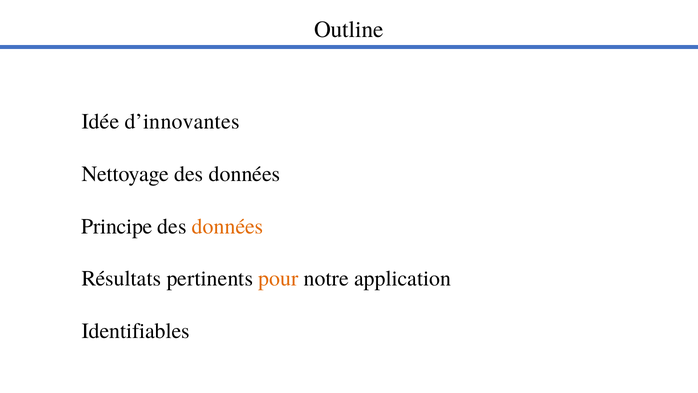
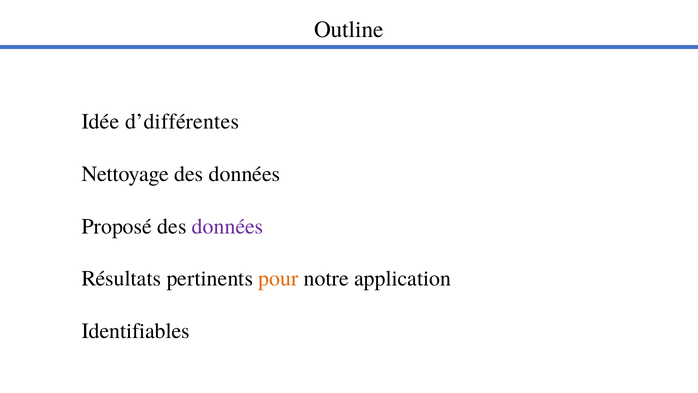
d’innovantes: d’innovantes -> d’différentes
Principe: Principe -> Proposé
données at (228, 226) colour: orange -> purple
